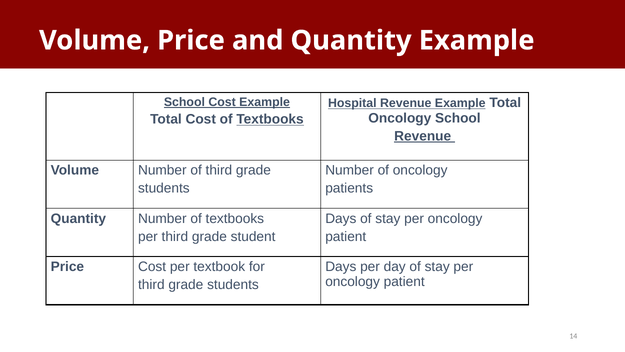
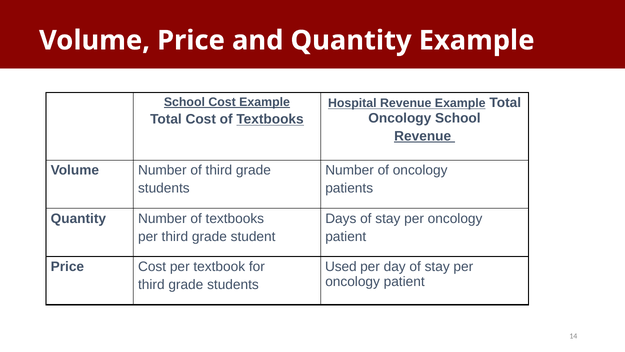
Days at (341, 266): Days -> Used
